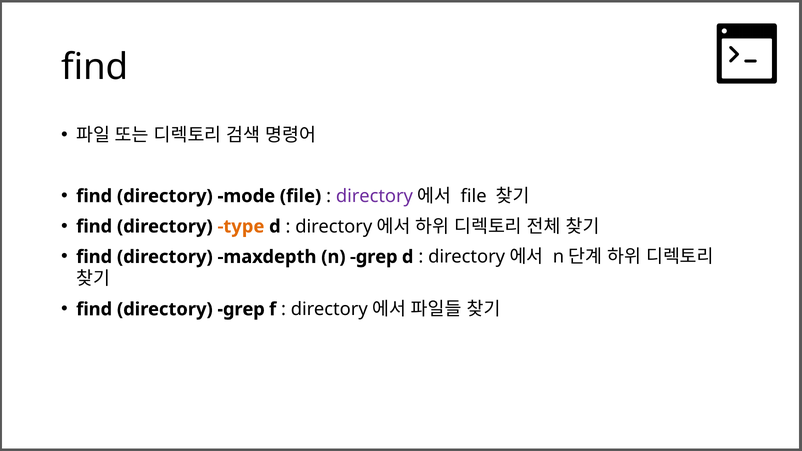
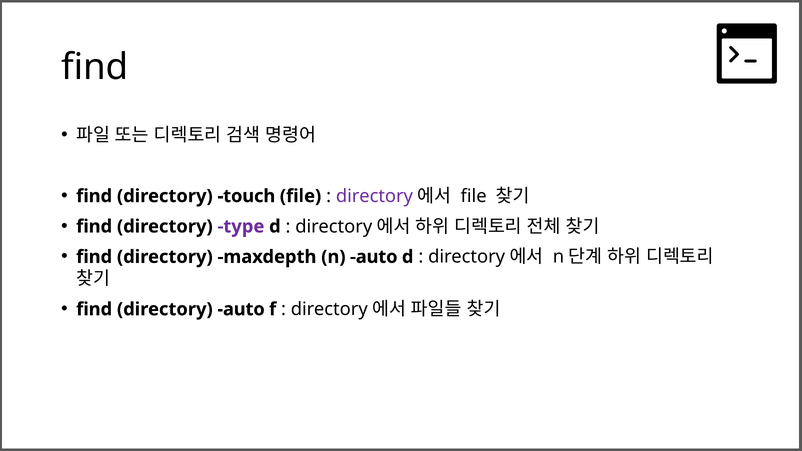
mode: mode -> touch
type colour: orange -> purple
n grep: grep -> auto
directory grep: grep -> auto
